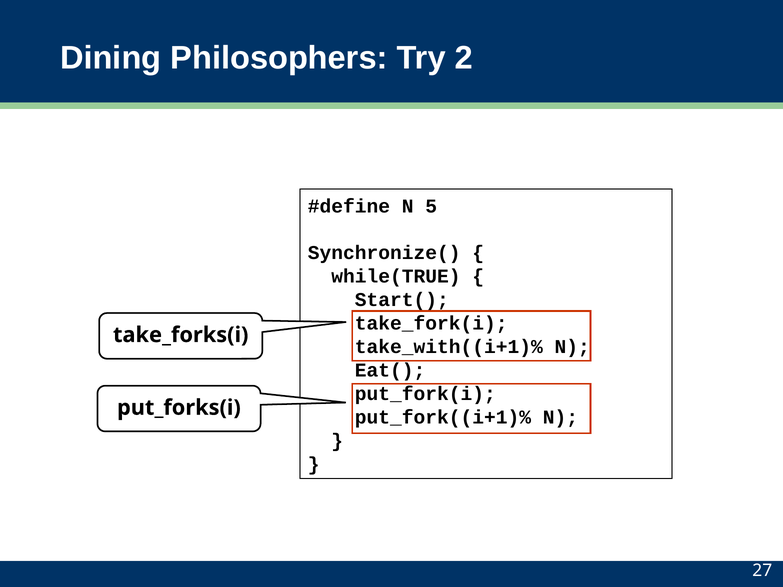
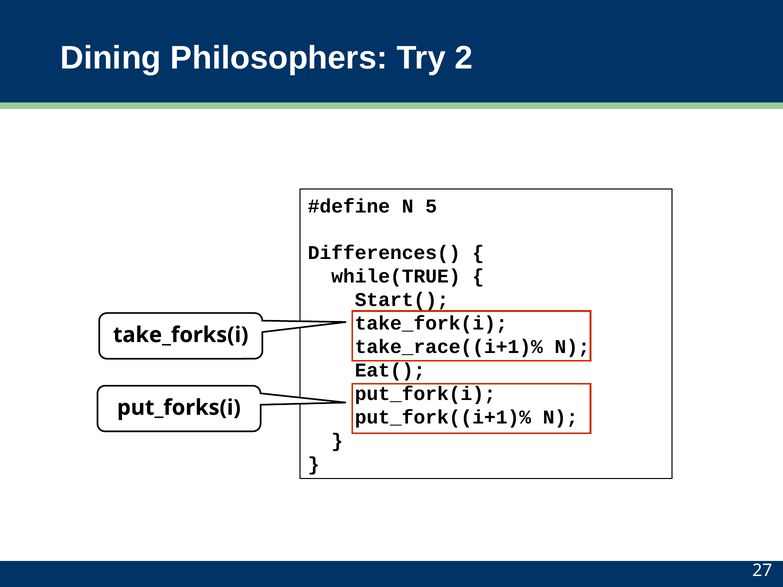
Synchronize(: Synchronize( -> Differences(
take_with((i+1)%: take_with((i+1)% -> take_race((i+1)%
